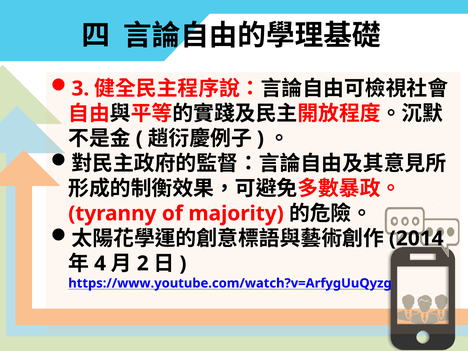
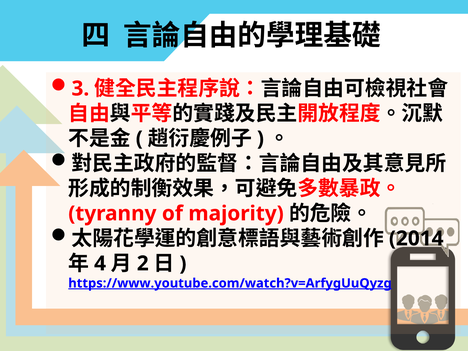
https://www.youtube.com/watch?v=ArfygUuQyzg underline: none -> present
